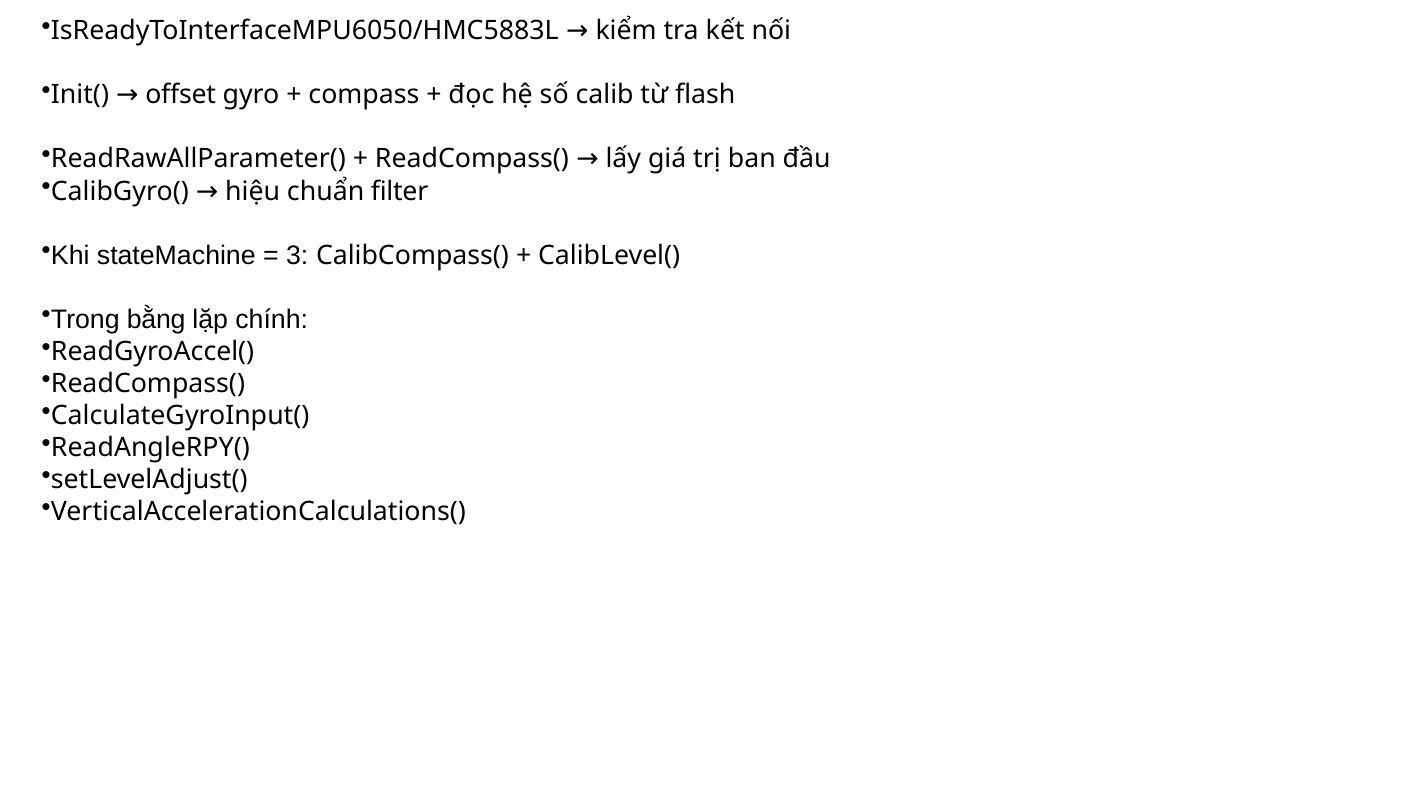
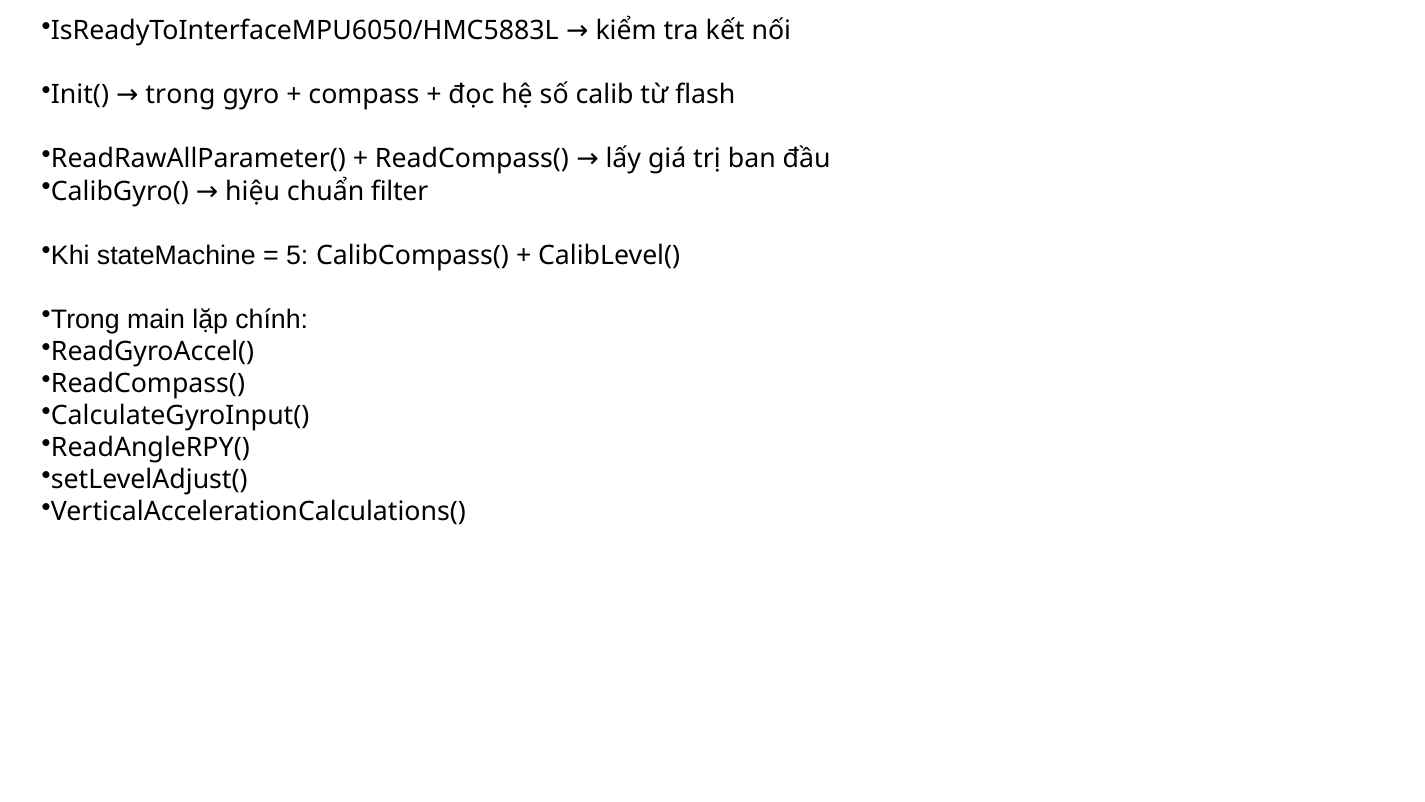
Init( offset: offset -> trong
3: 3 -> 5
bằng: bằng -> main
